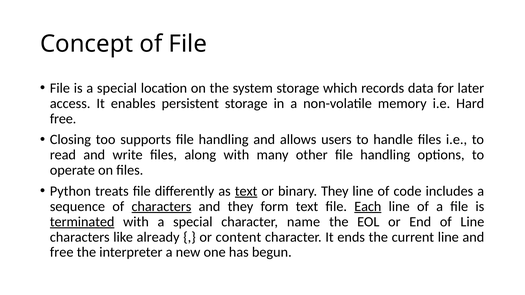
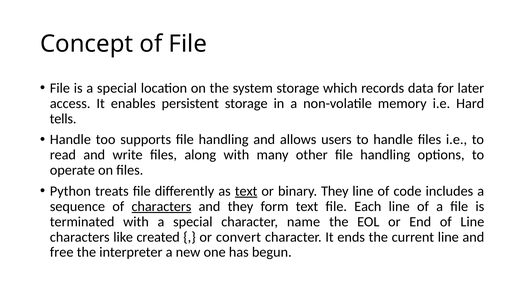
free at (63, 119): free -> tells
Closing at (70, 140): Closing -> Handle
Each underline: present -> none
terminated underline: present -> none
already: already -> created
content: content -> convert
